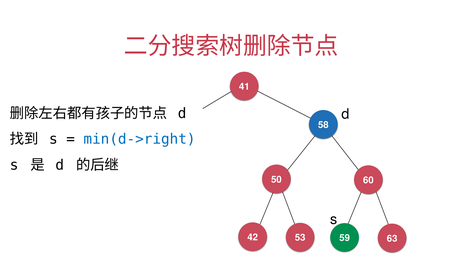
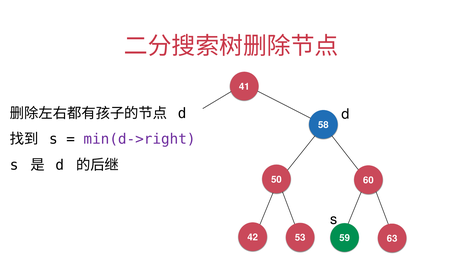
min(d->right colour: blue -> purple
